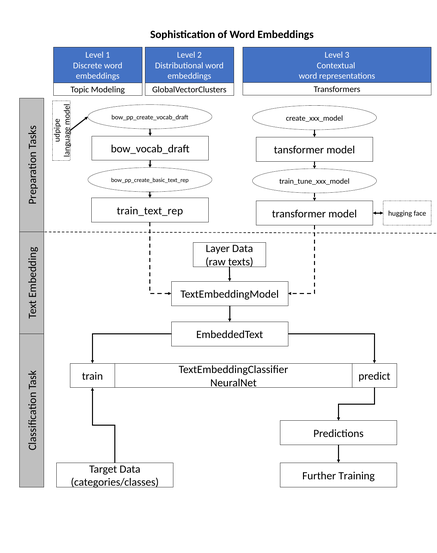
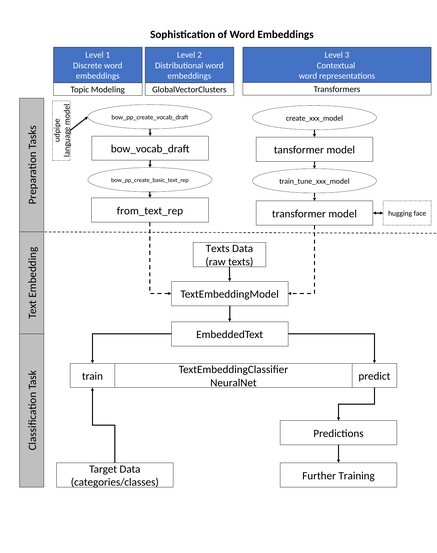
train_text_rep: train_text_rep -> from_text_rep
Layer at (218, 249): Layer -> Texts
